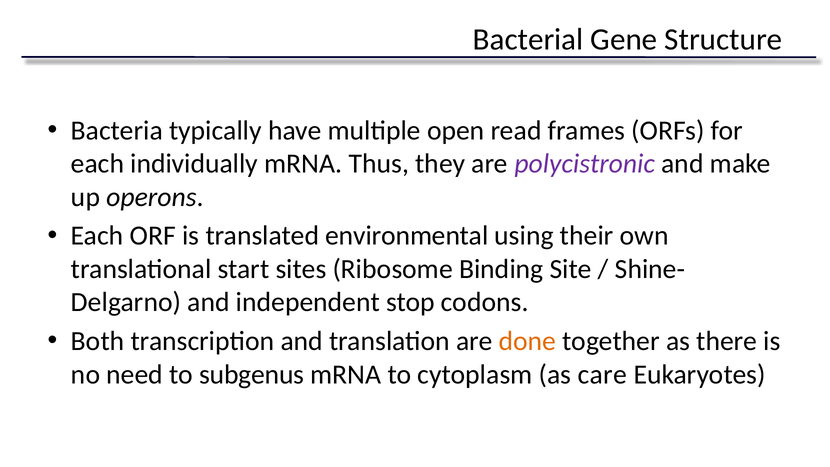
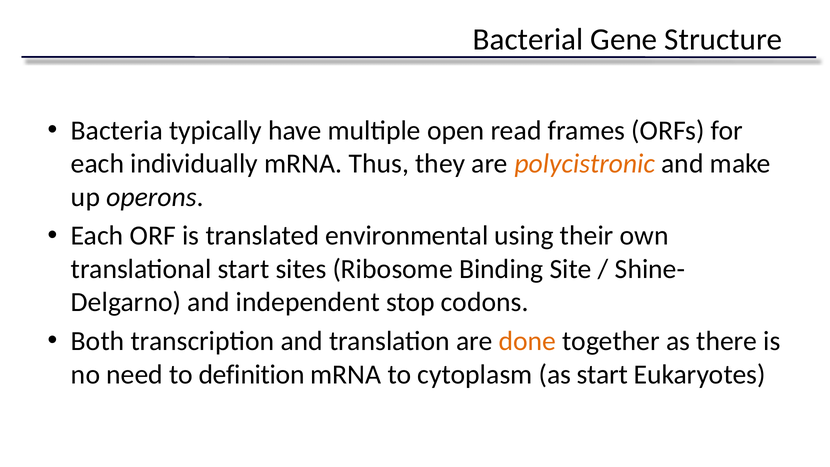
polycistronic colour: purple -> orange
subgenus: subgenus -> definition
as care: care -> start
